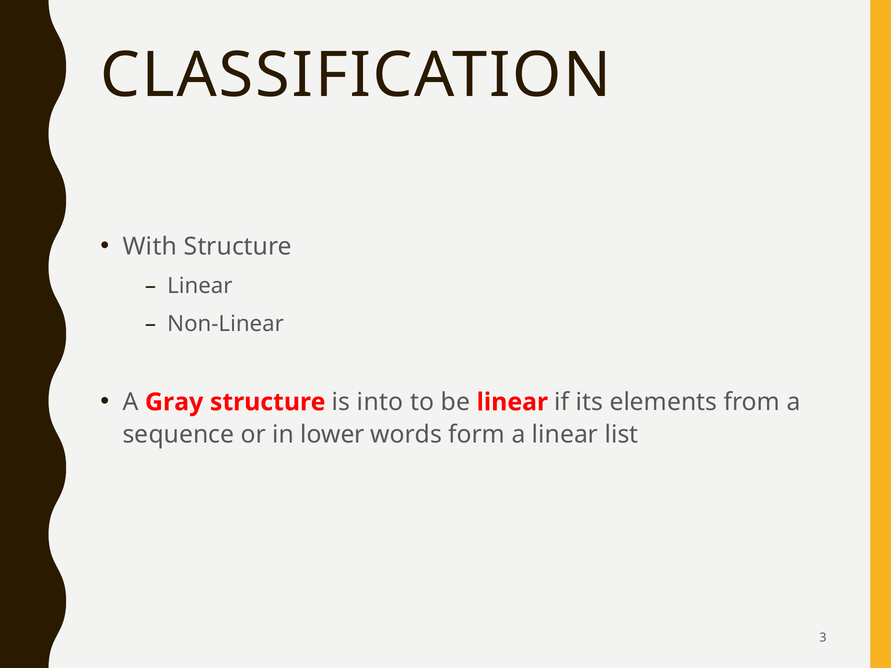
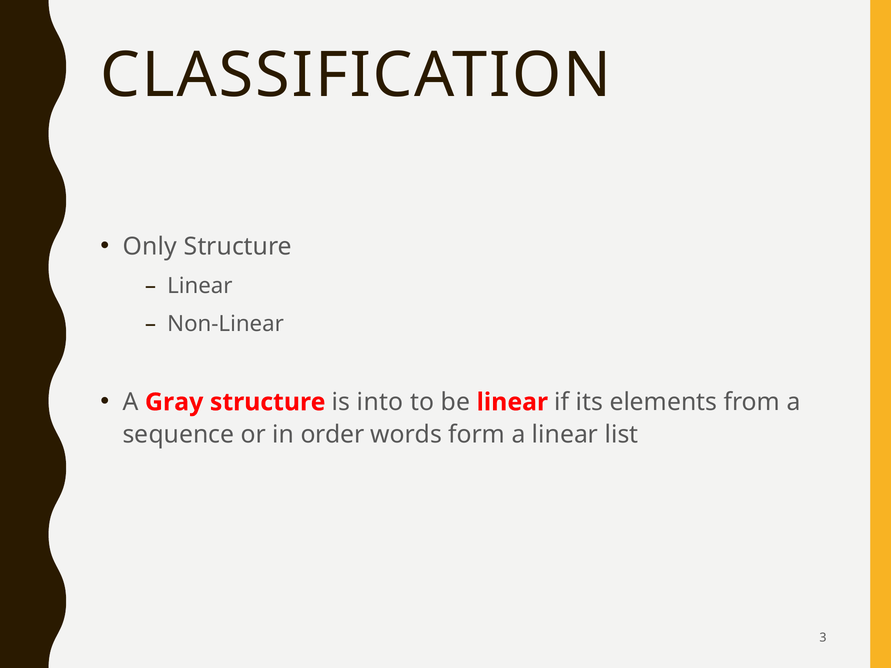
With: With -> Only
lower: lower -> order
